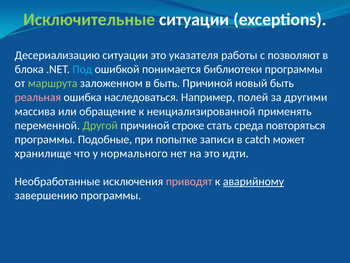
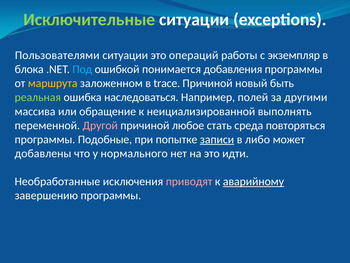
Десериализацию: Десериализацию -> Пользователями
указателя: указателя -> операций
позволяют: позволяют -> экземпляр
библиотеки: библиотеки -> добавления
маршрута colour: light green -> yellow
в быть: быть -> trace
реальная colour: pink -> light green
применять: применять -> выполнять
Другой colour: light green -> pink
строке: строке -> любое
записи underline: none -> present
catch: catch -> либо
хранилище: хранилище -> добавлены
